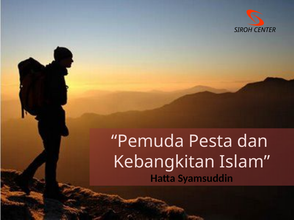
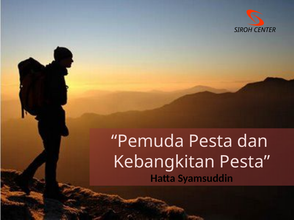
Kebangkitan Islam: Islam -> Pesta
